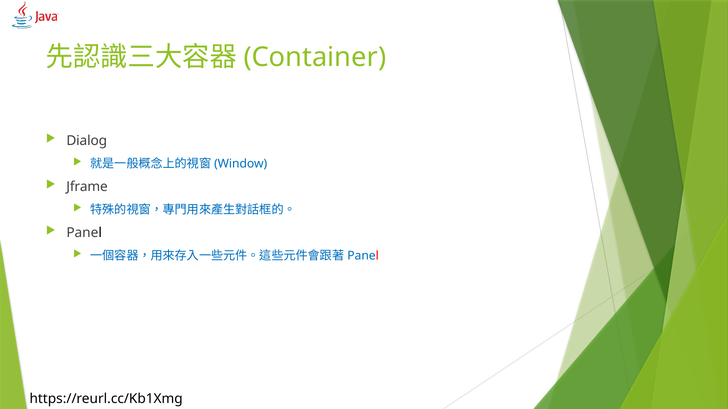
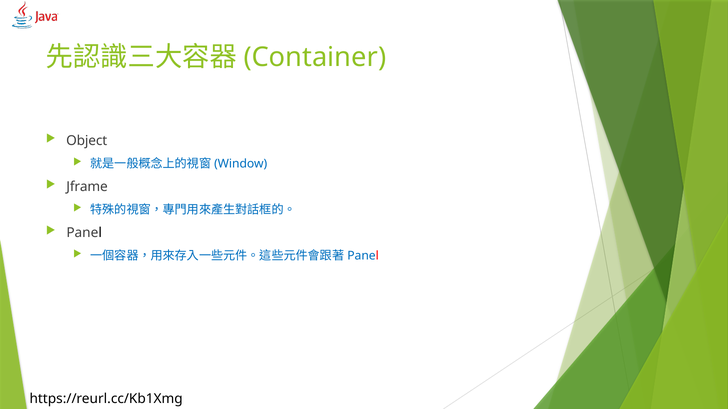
Dialog: Dialog -> Object
